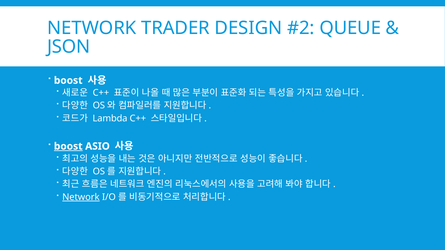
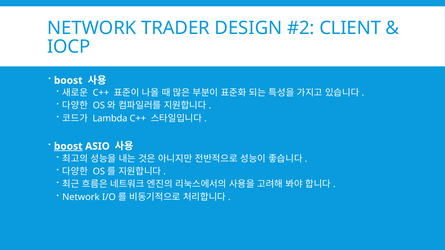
QUEUE: QUEUE -> CLIENT
JSON: JSON -> IOCP
Network at (81, 197) underline: present -> none
